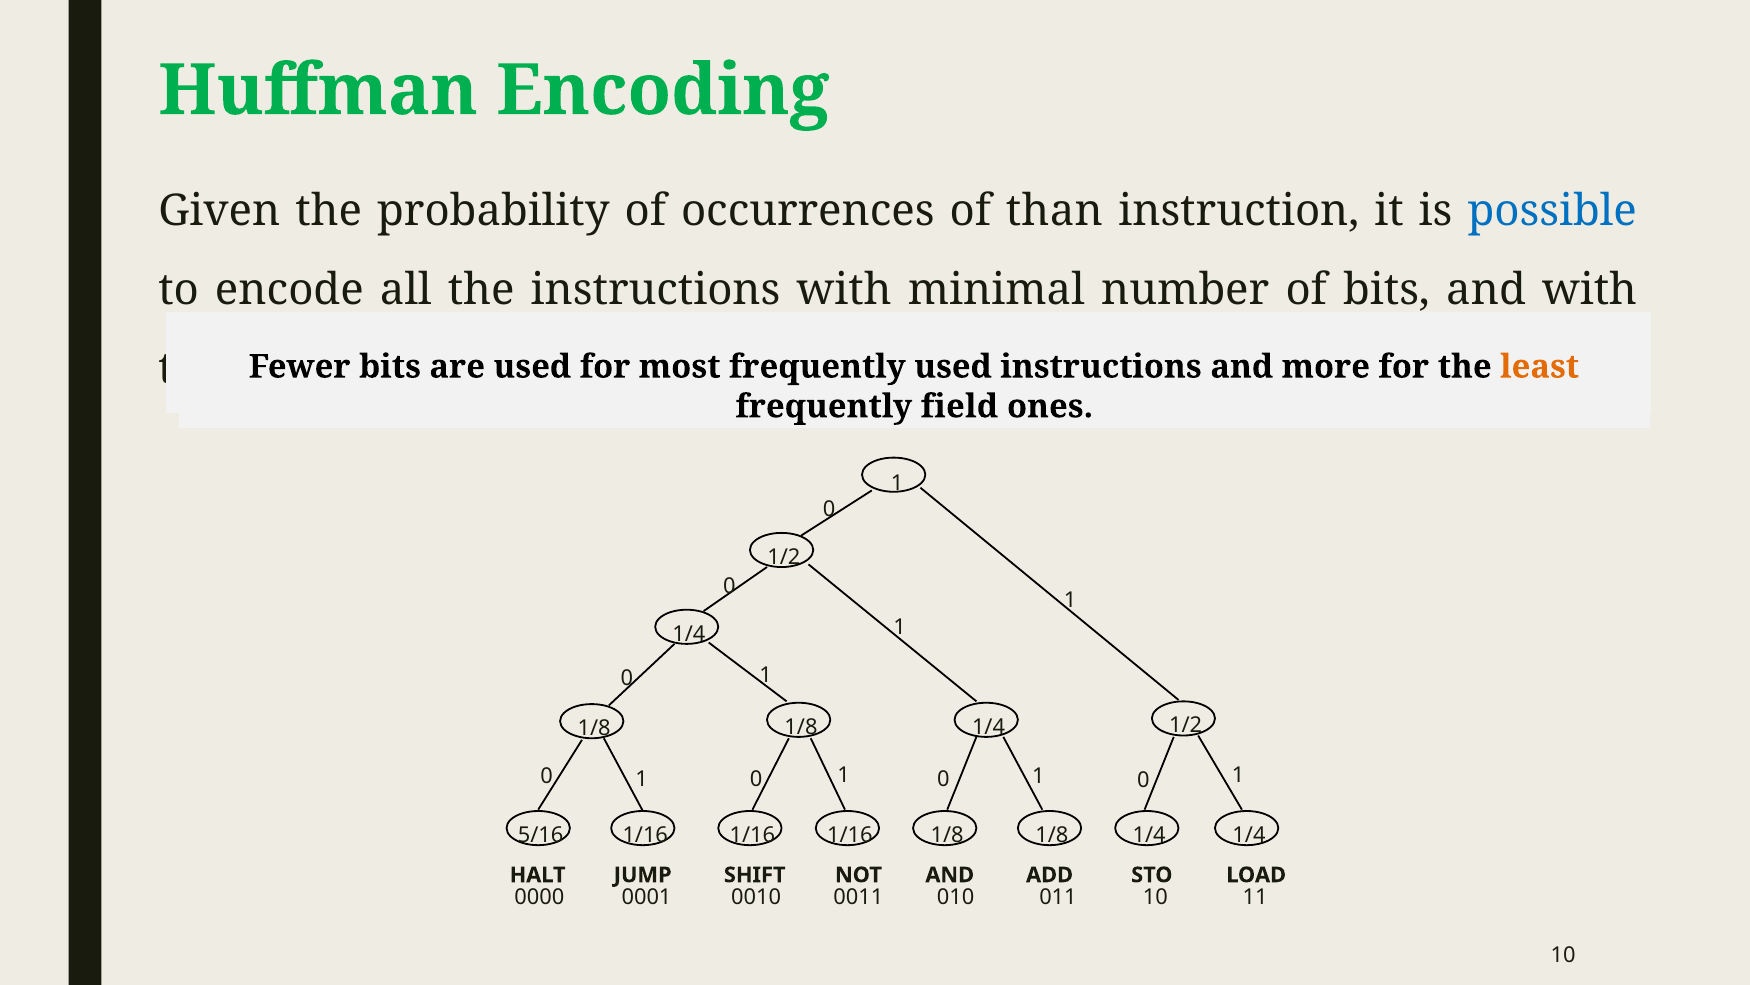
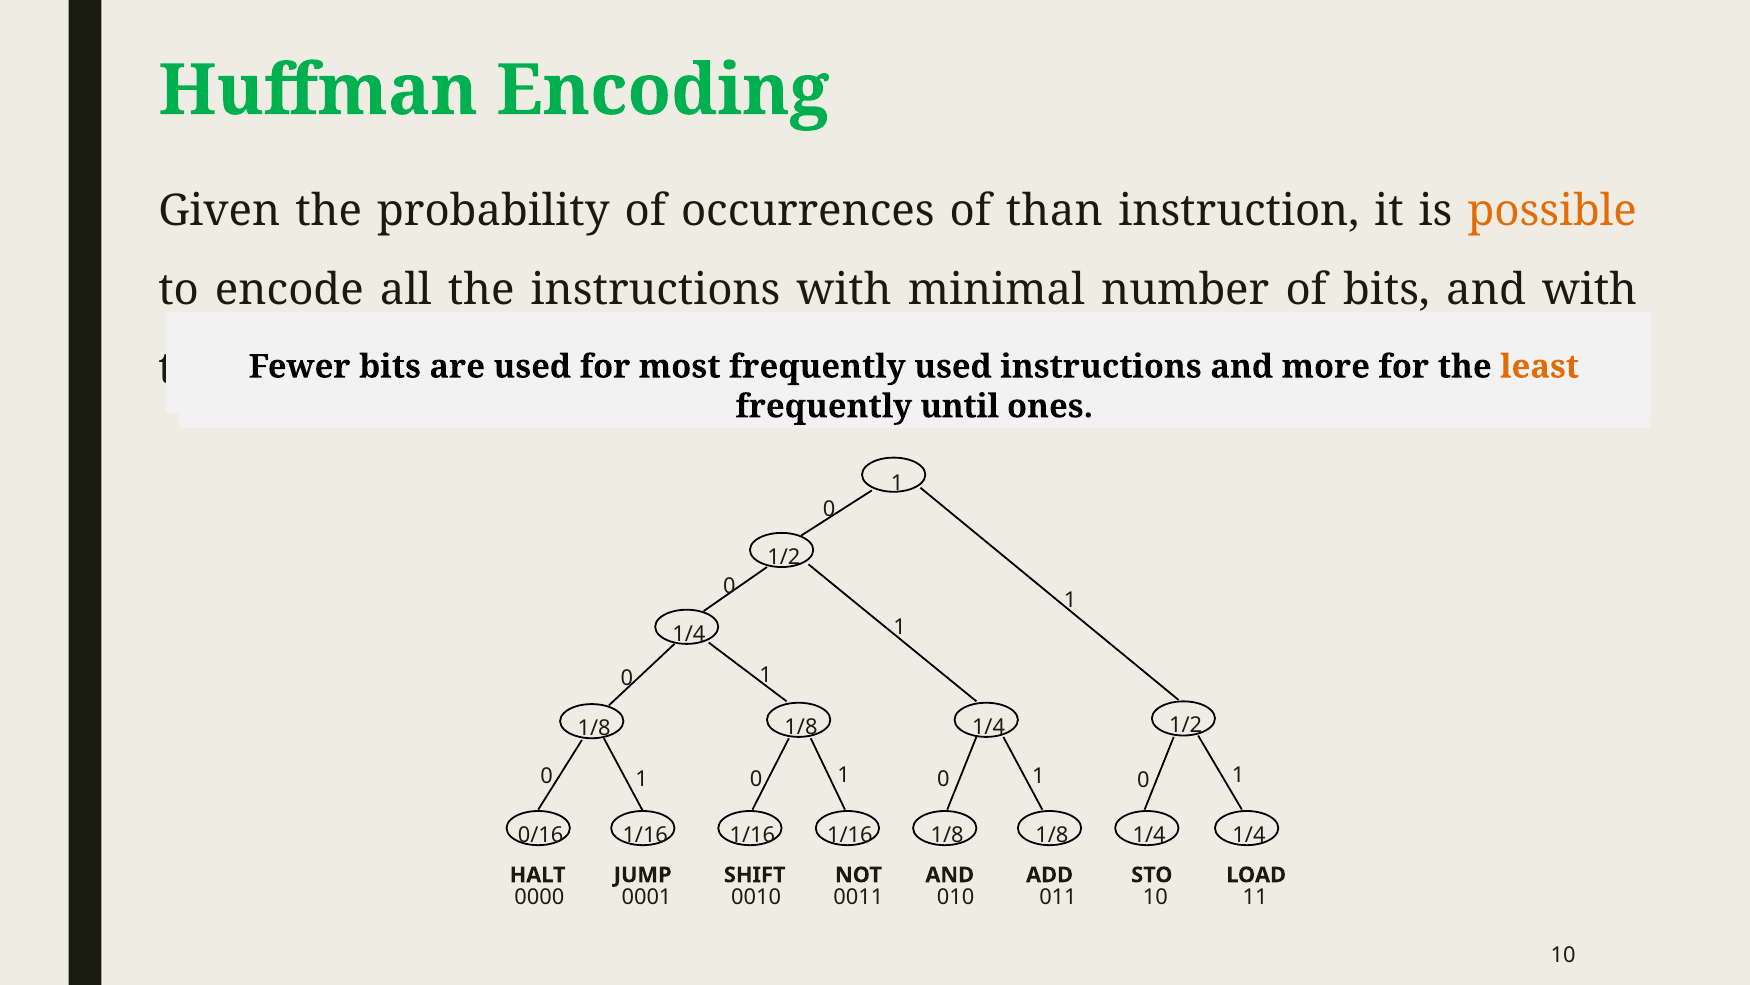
possible colour: blue -> orange
field: field -> until
5/16: 5/16 -> 0/16
